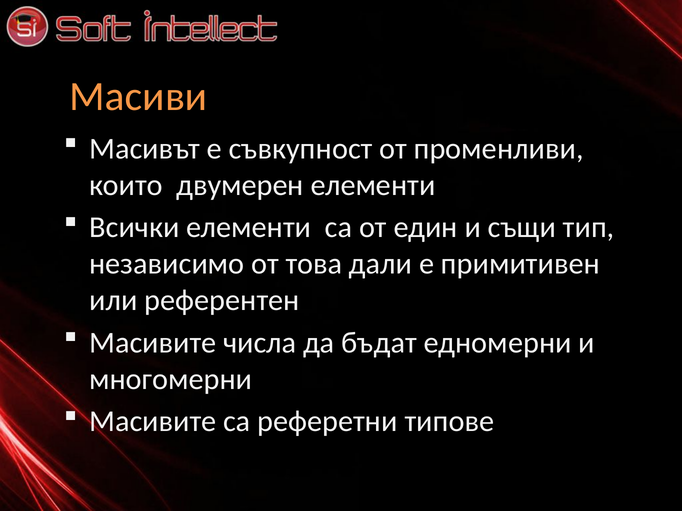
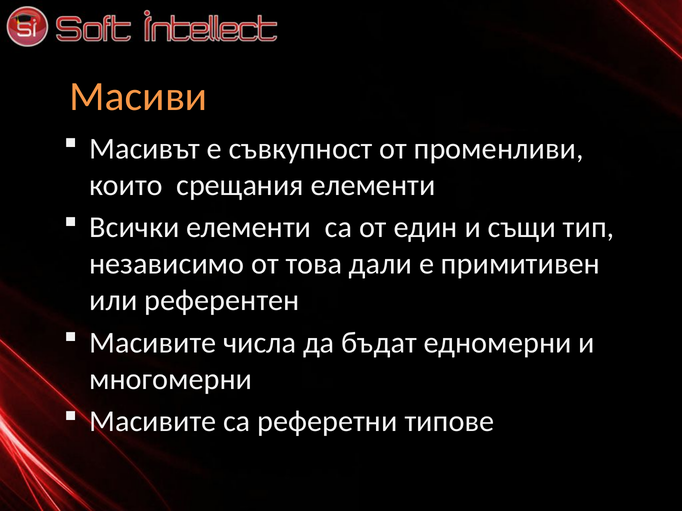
двумерен: двумерен -> срещания
